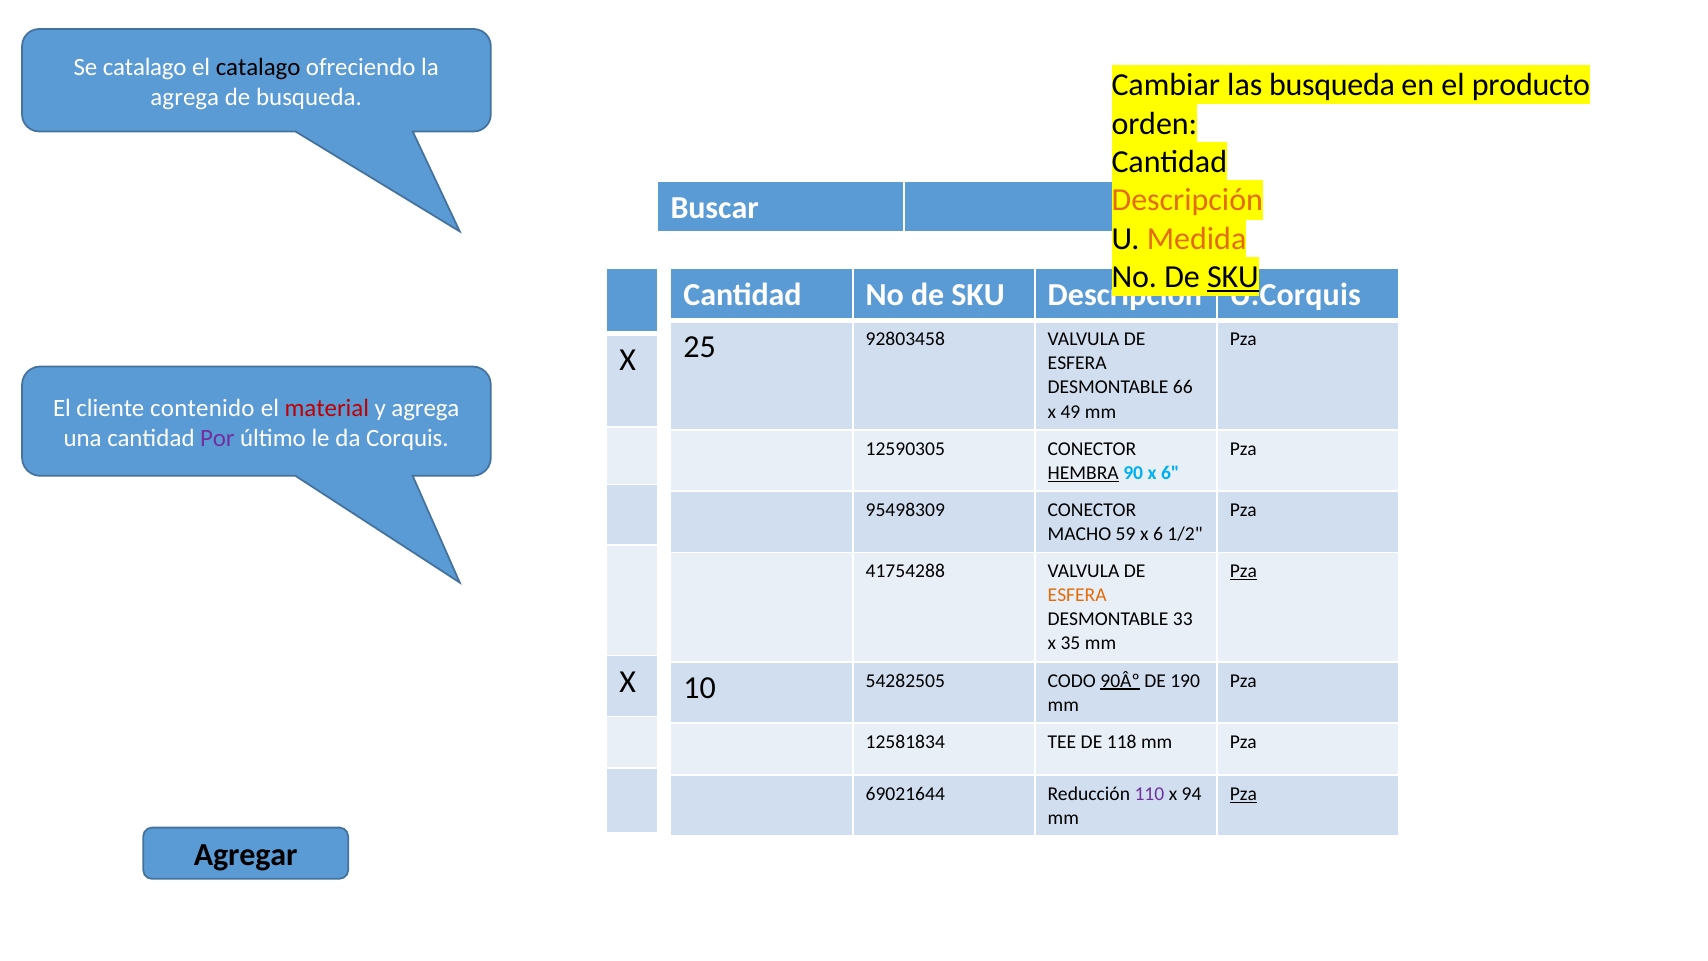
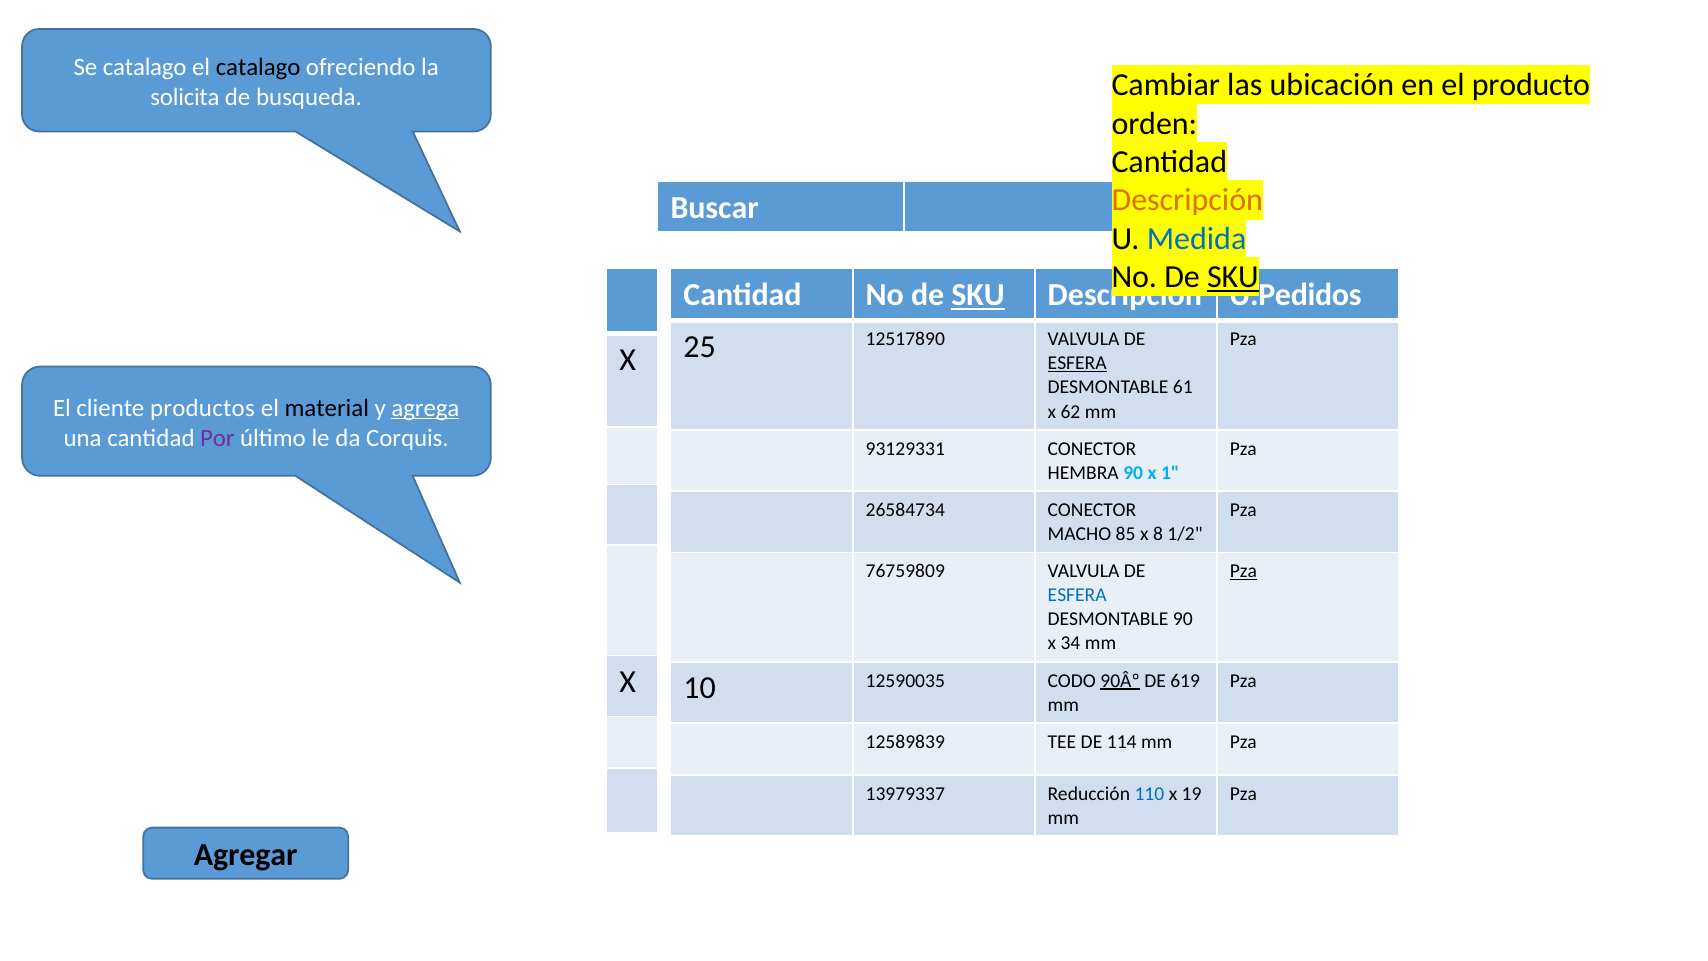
las busqueda: busqueda -> ubicación
agrega at (185, 97): agrega -> solicita
Medida colour: orange -> blue
SKU at (978, 295) underline: none -> present
U.Corquis: U.Corquis -> U.Pedidos
92803458: 92803458 -> 12517890
ESFERA at (1077, 363) underline: none -> present
66: 66 -> 61
contenido: contenido -> productos
material colour: red -> black
agrega at (425, 408) underline: none -> present
49: 49 -> 62
12590305: 12590305 -> 93129331
HEMBRA underline: present -> none
90 x 6: 6 -> 1
95498309: 95498309 -> 26584734
59: 59 -> 85
6 at (1158, 534): 6 -> 8
41754288: 41754288 -> 76759809
ESFERA at (1077, 595) colour: orange -> blue
DESMONTABLE 33: 33 -> 90
35: 35 -> 34
54282505: 54282505 -> 12590035
190: 190 -> 619
12581834: 12581834 -> 12589839
118: 118 -> 114
69021644: 69021644 -> 13979337
110 colour: purple -> blue
94: 94 -> 19
Pza at (1243, 794) underline: present -> none
